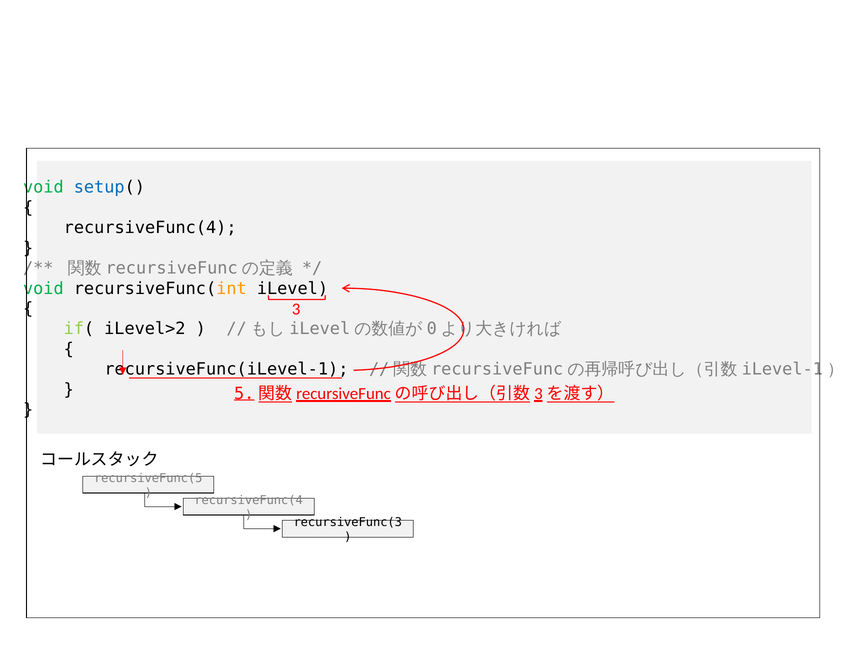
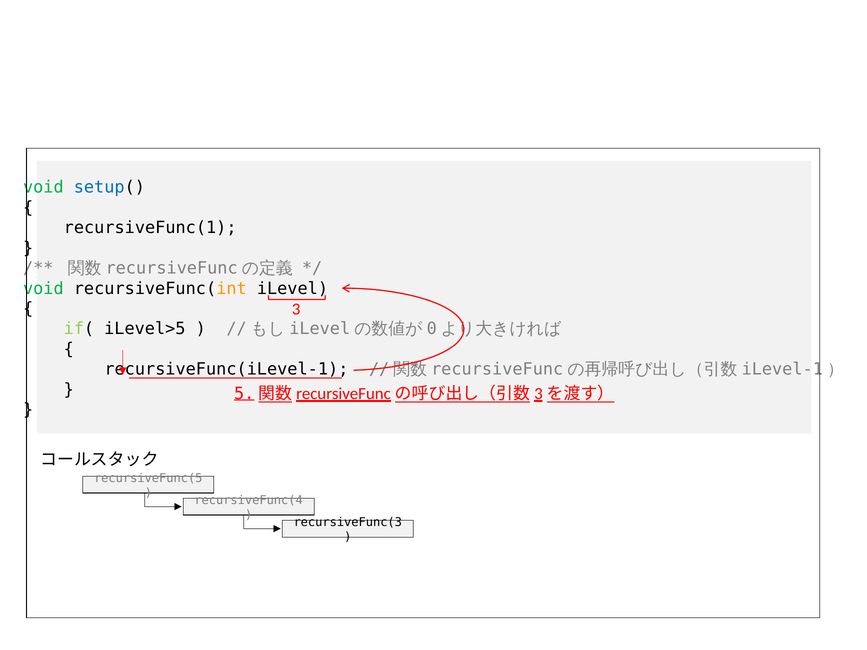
recursiveFunc(4 at (150, 228): recursiveFunc(4 -> recursiveFunc(1
iLevel>2: iLevel>2 -> iLevel>5
